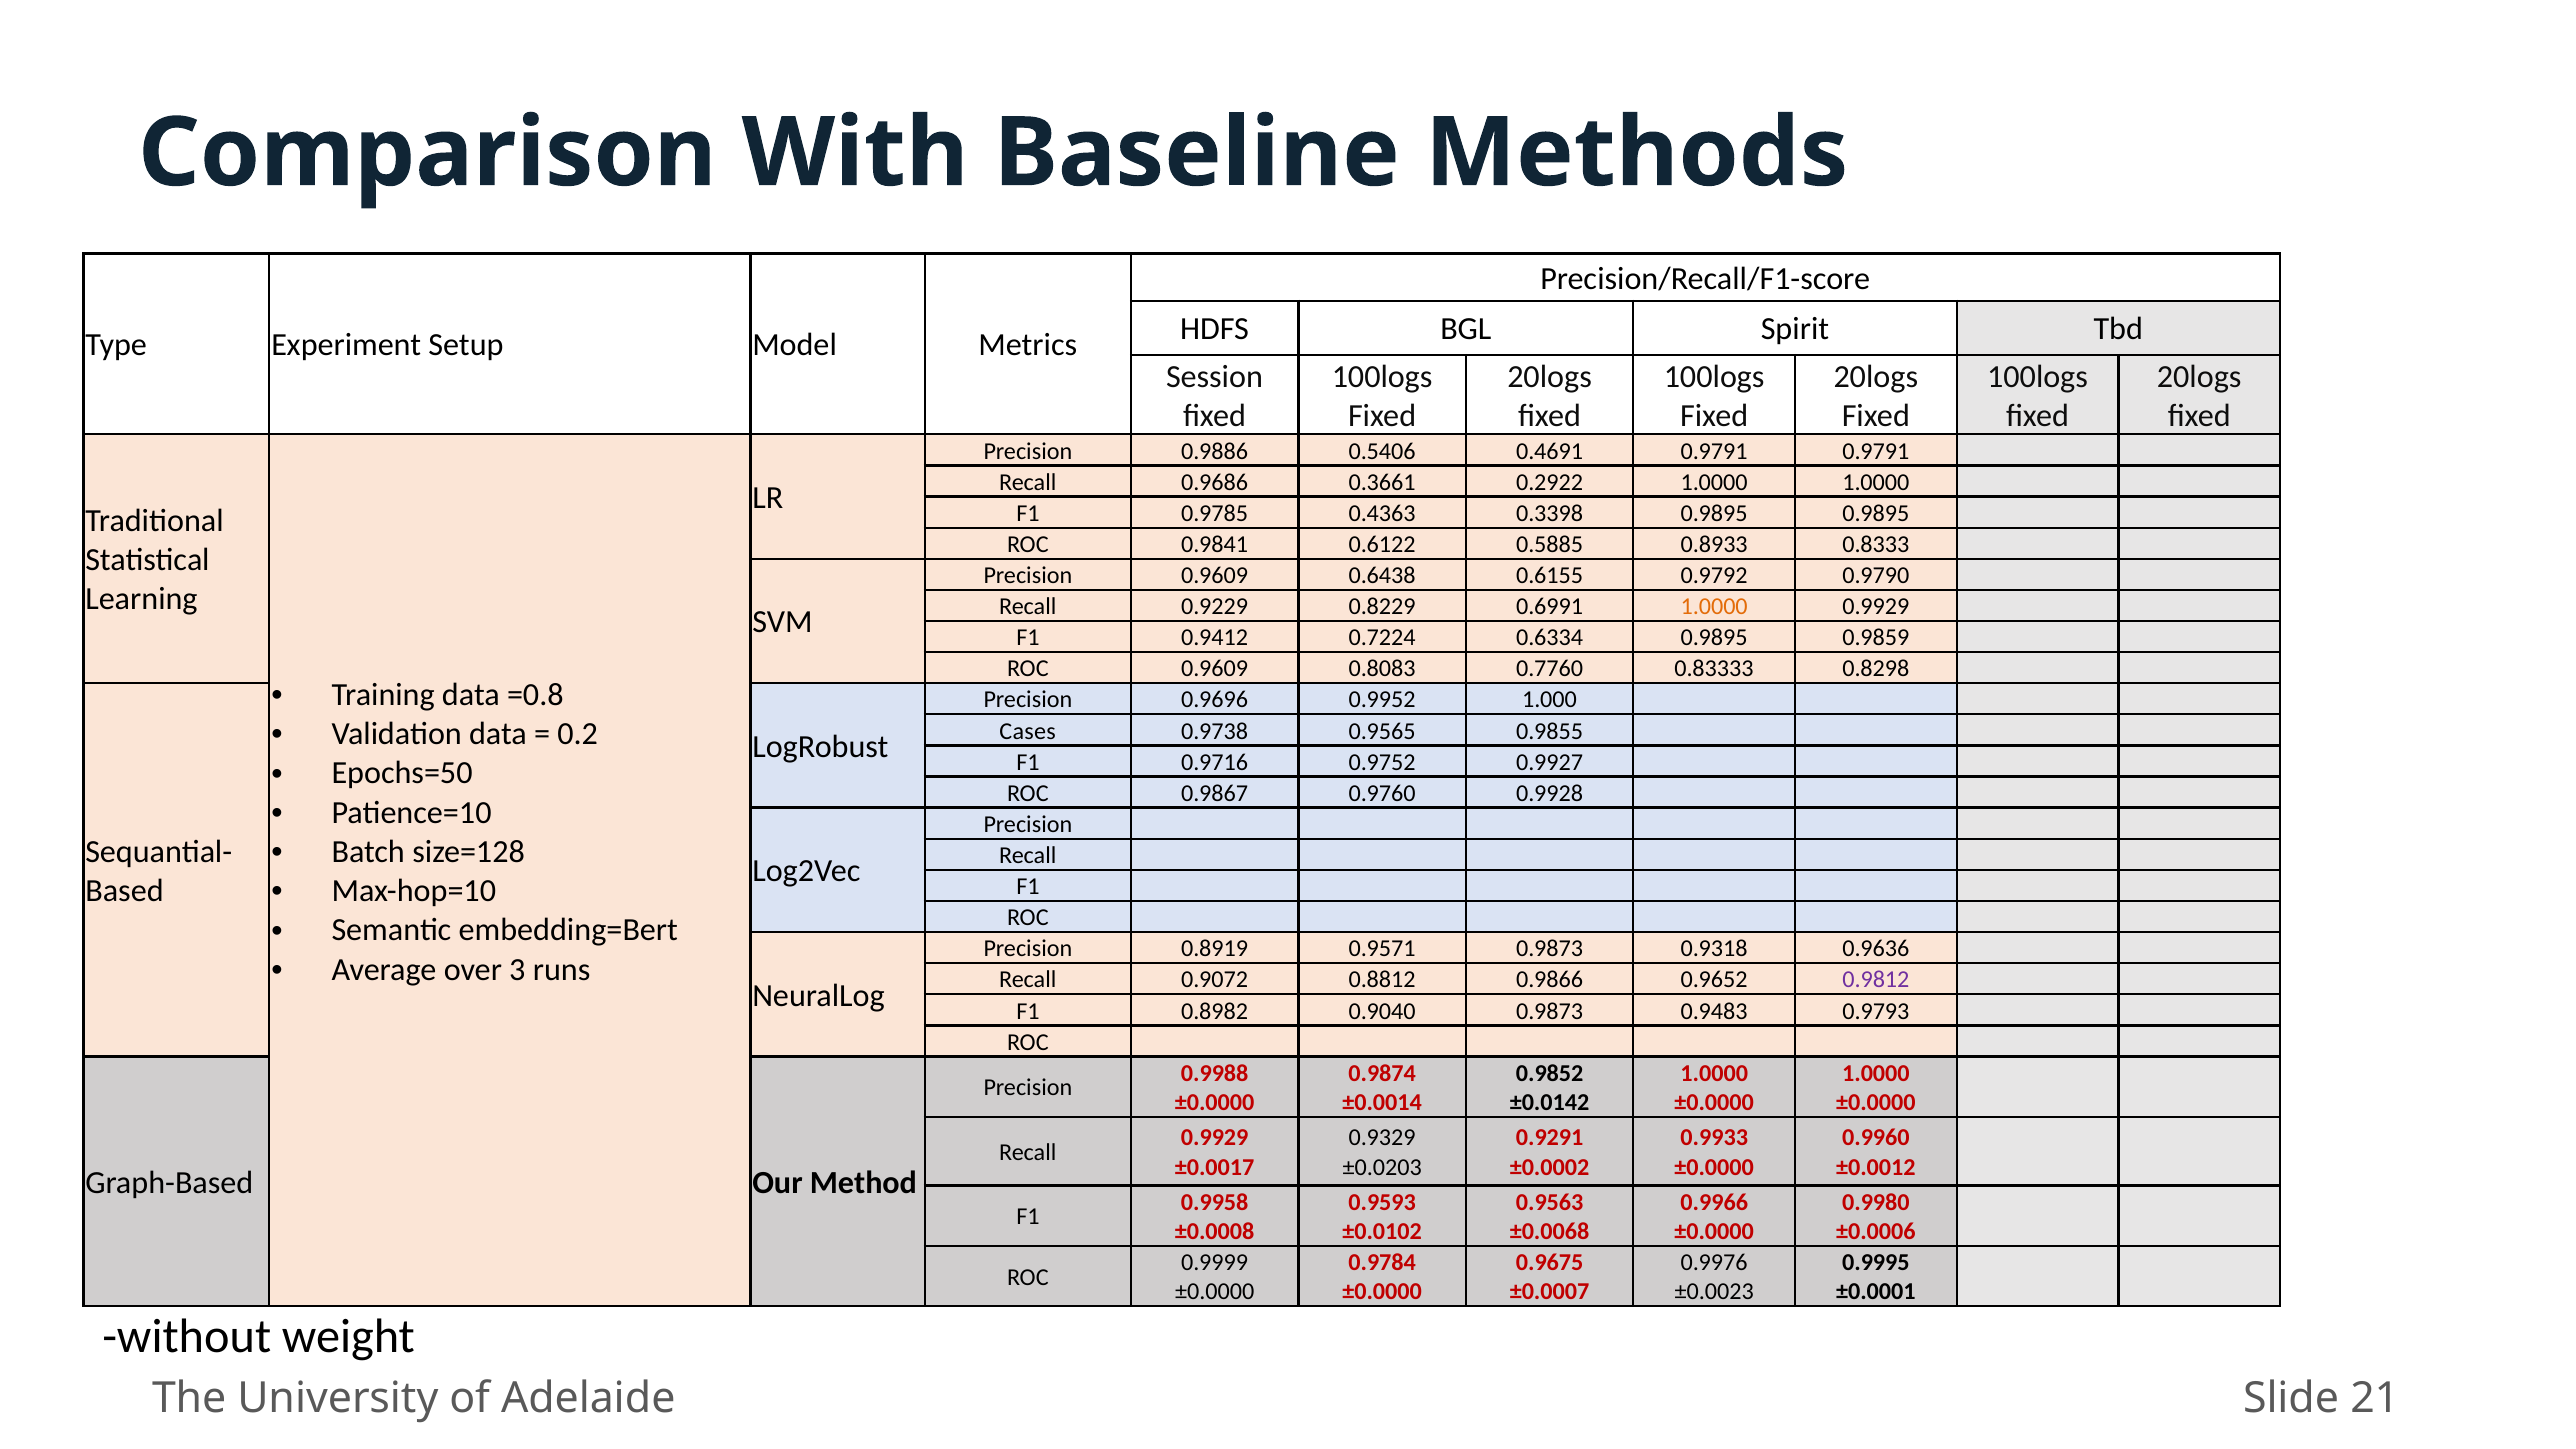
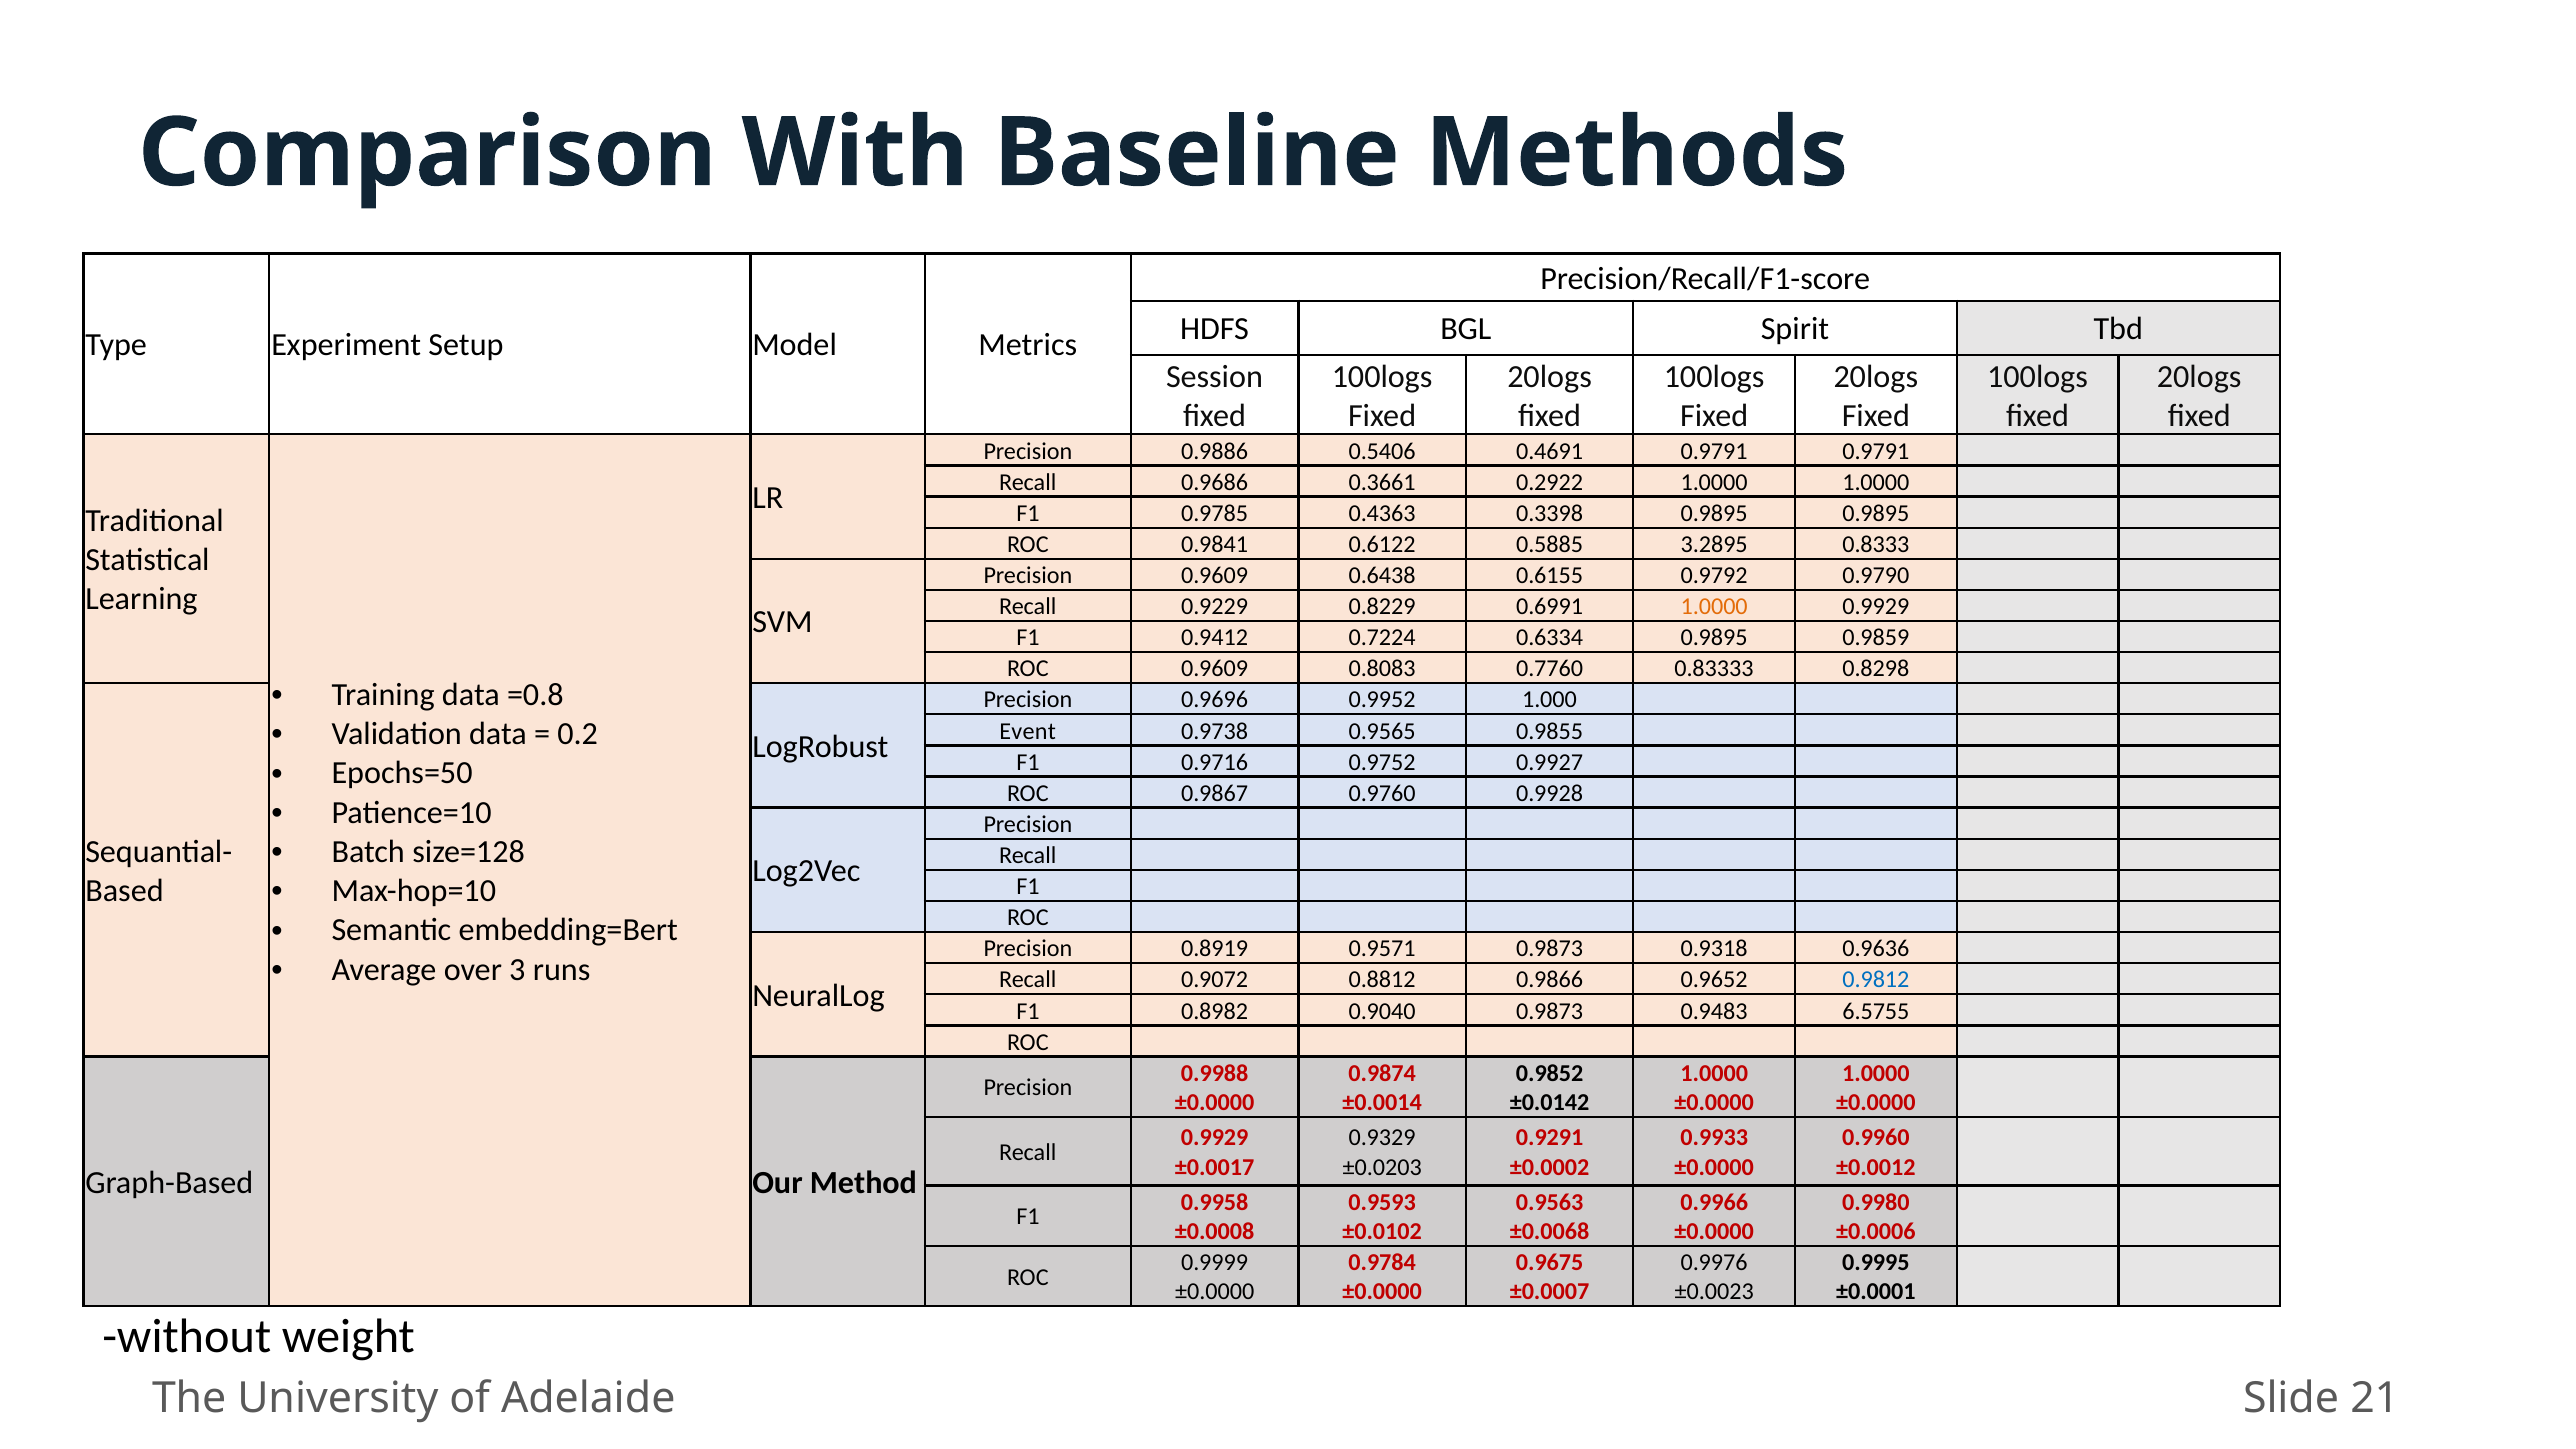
0.8933: 0.8933 -> 3.2895
Cases: Cases -> Event
0.9812 colour: purple -> blue
0.9793: 0.9793 -> 6.5755
